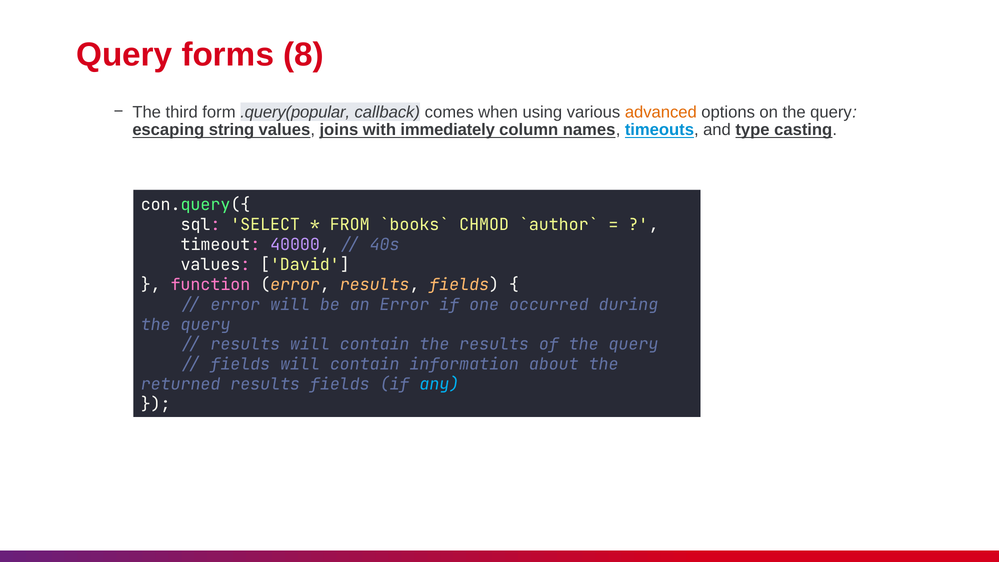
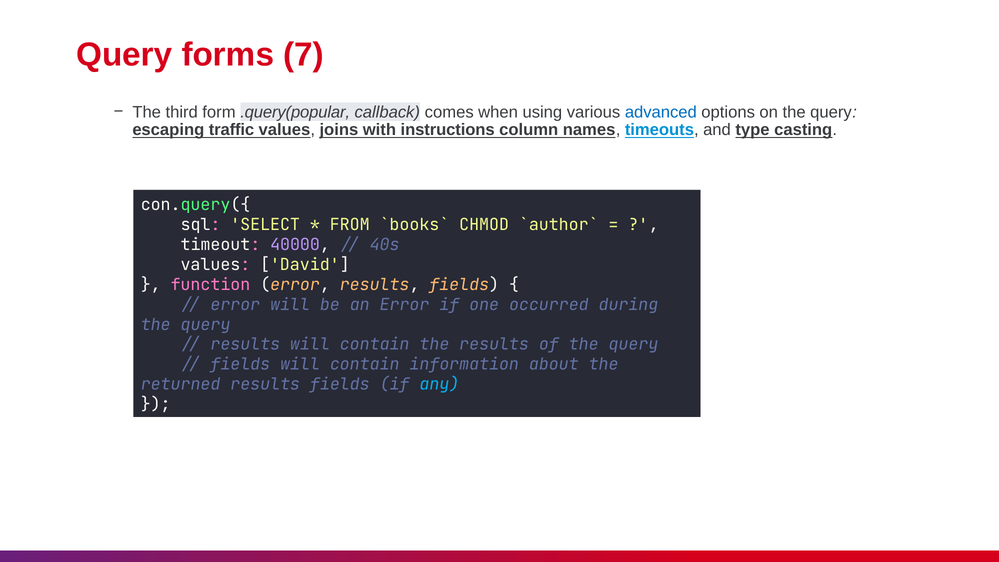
8: 8 -> 7
advanced colour: orange -> blue
string: string -> traffic
immediately: immediately -> instructions
